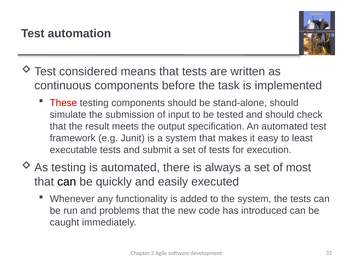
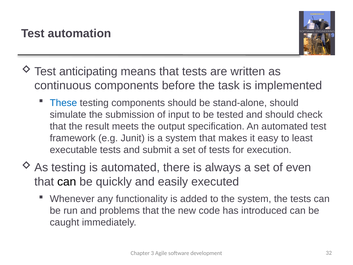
considered: considered -> anticipating
These colour: red -> blue
most: most -> even
